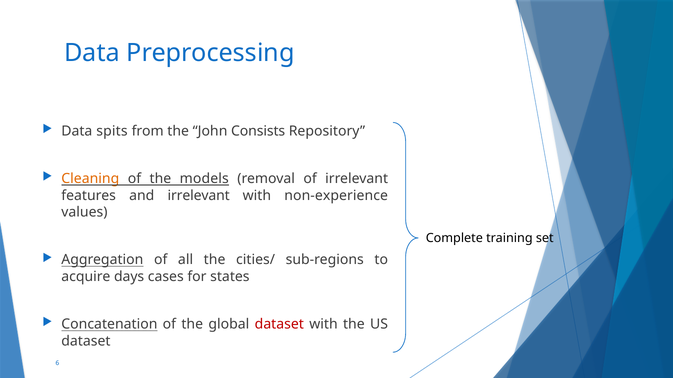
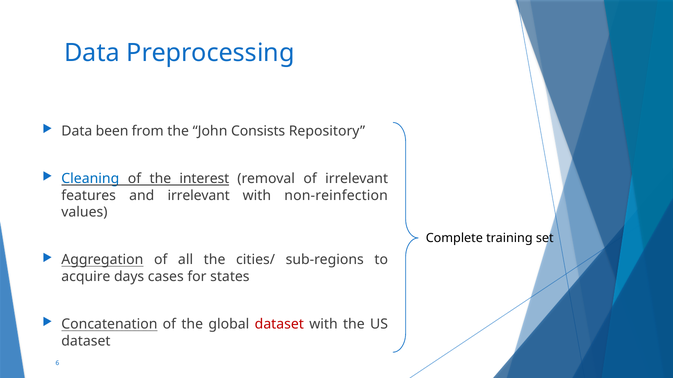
spits: spits -> been
Cleaning colour: orange -> blue
models: models -> interest
non-experience: non-experience -> non-reinfection
